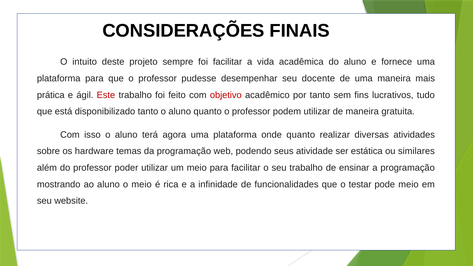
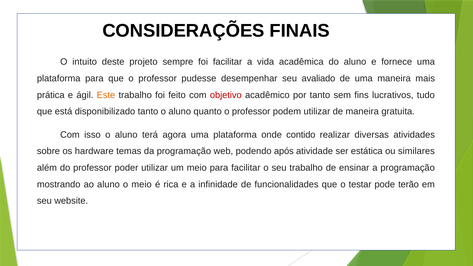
docente: docente -> avaliado
Este colour: red -> orange
onde quanto: quanto -> contido
seus: seus -> após
pode meio: meio -> terão
